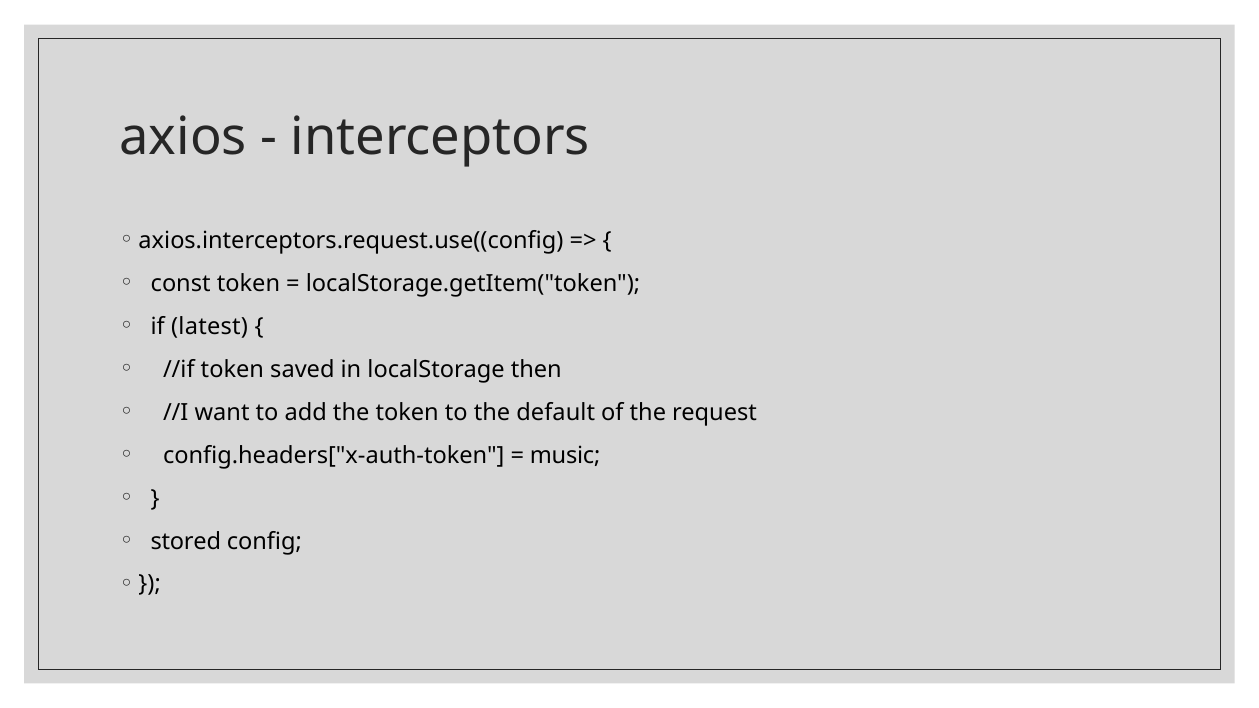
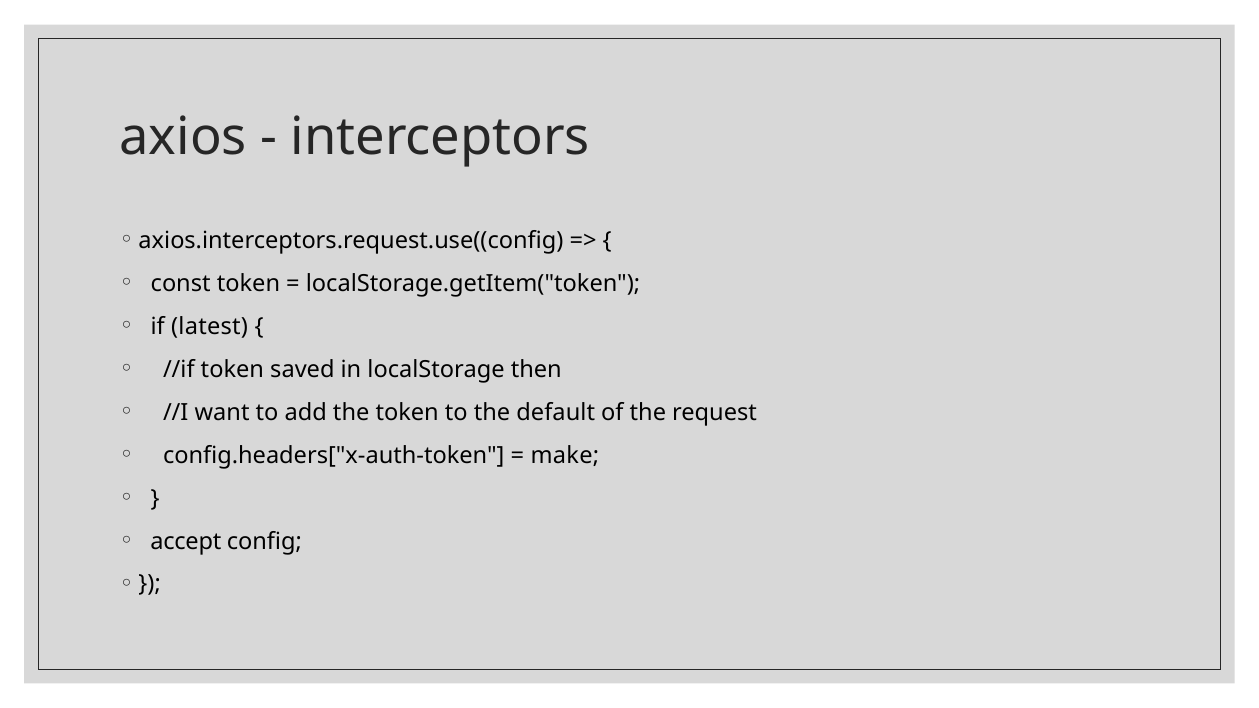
music: music -> make
stored: stored -> accept
